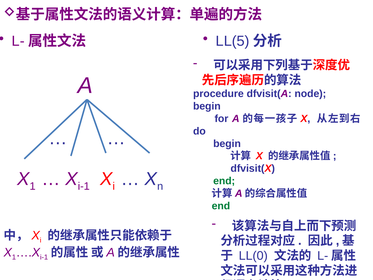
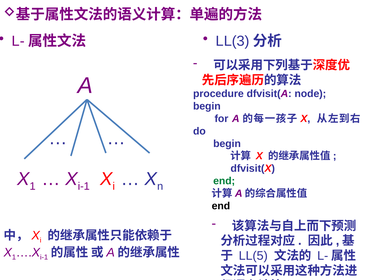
LL(5: LL(5 -> LL(3
end at (221, 206) colour: green -> black
LL(0: LL(0 -> LL(5
